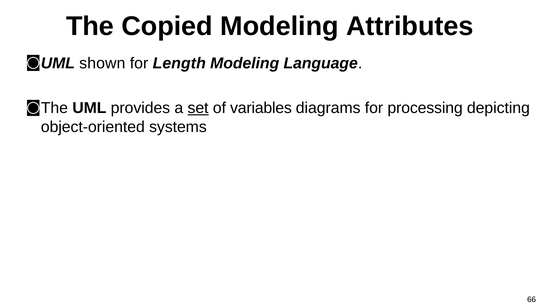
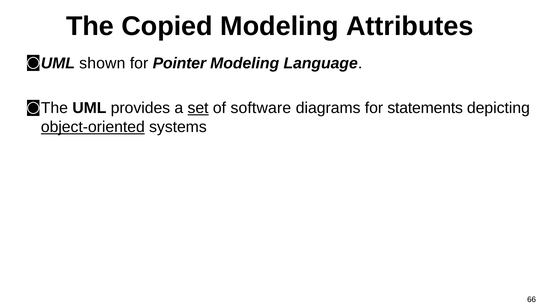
Length: Length -> Pointer
variables: variables -> software
processing: processing -> statements
object-oriented underline: none -> present
